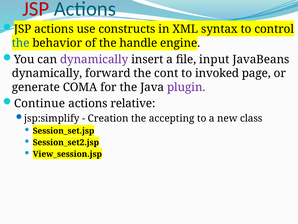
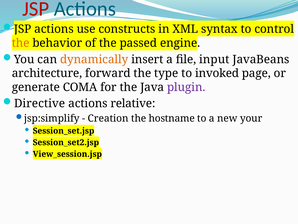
the at (21, 43) colour: blue -> orange
handle: handle -> passed
dynamically at (94, 59) colour: purple -> orange
dynamically at (47, 73): dynamically -> architecture
cont: cont -> type
Continue: Continue -> Directive
accepting: accepting -> hostname
class: class -> your
